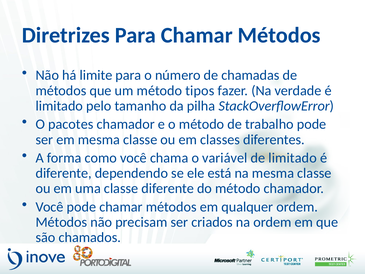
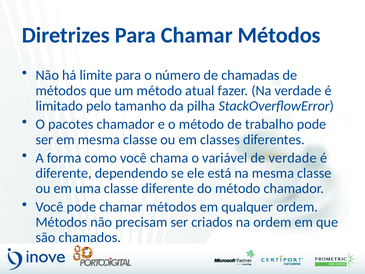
tipos: tipos -> atual
de limitado: limitado -> verdade
